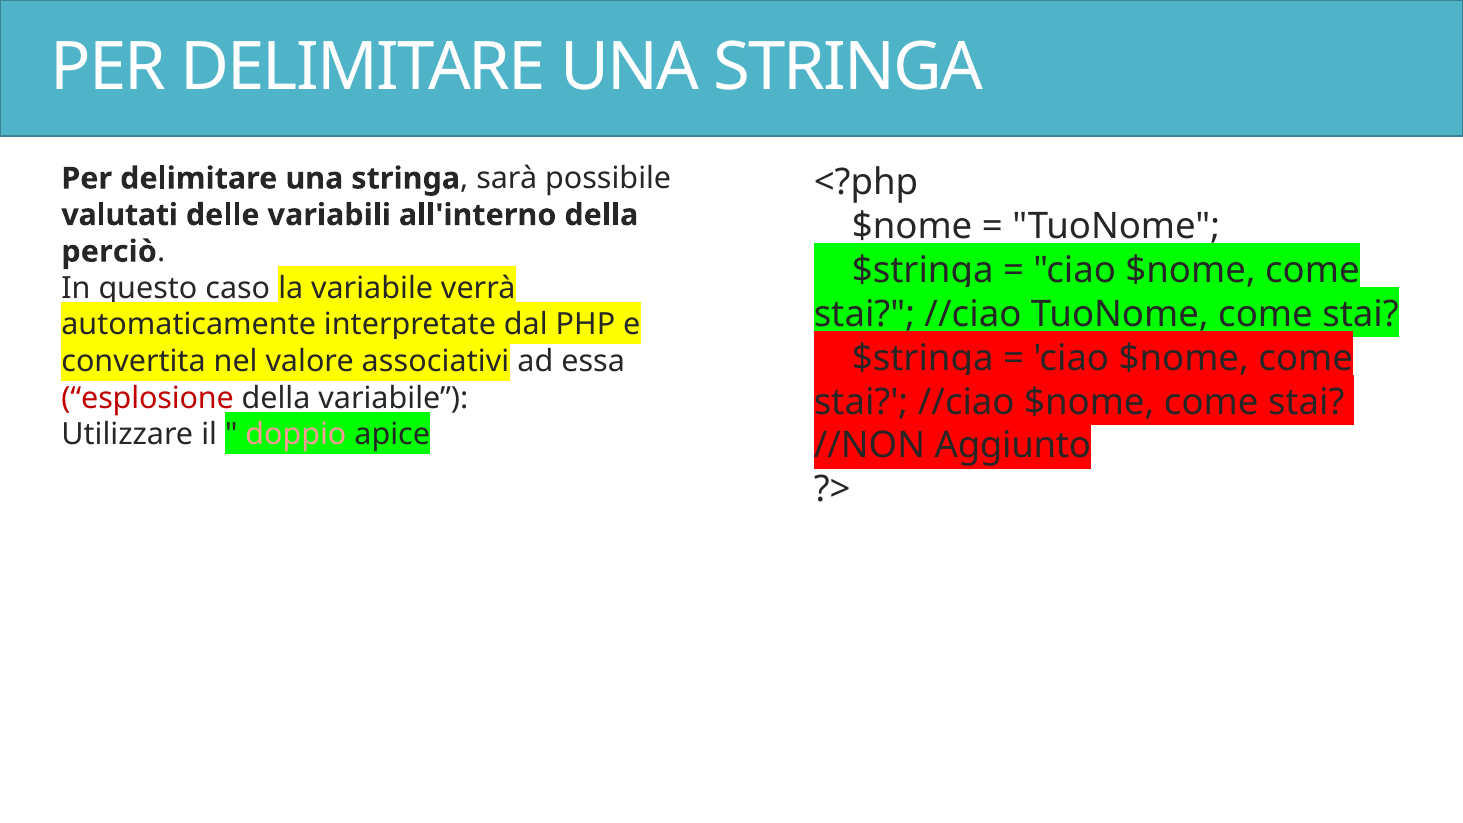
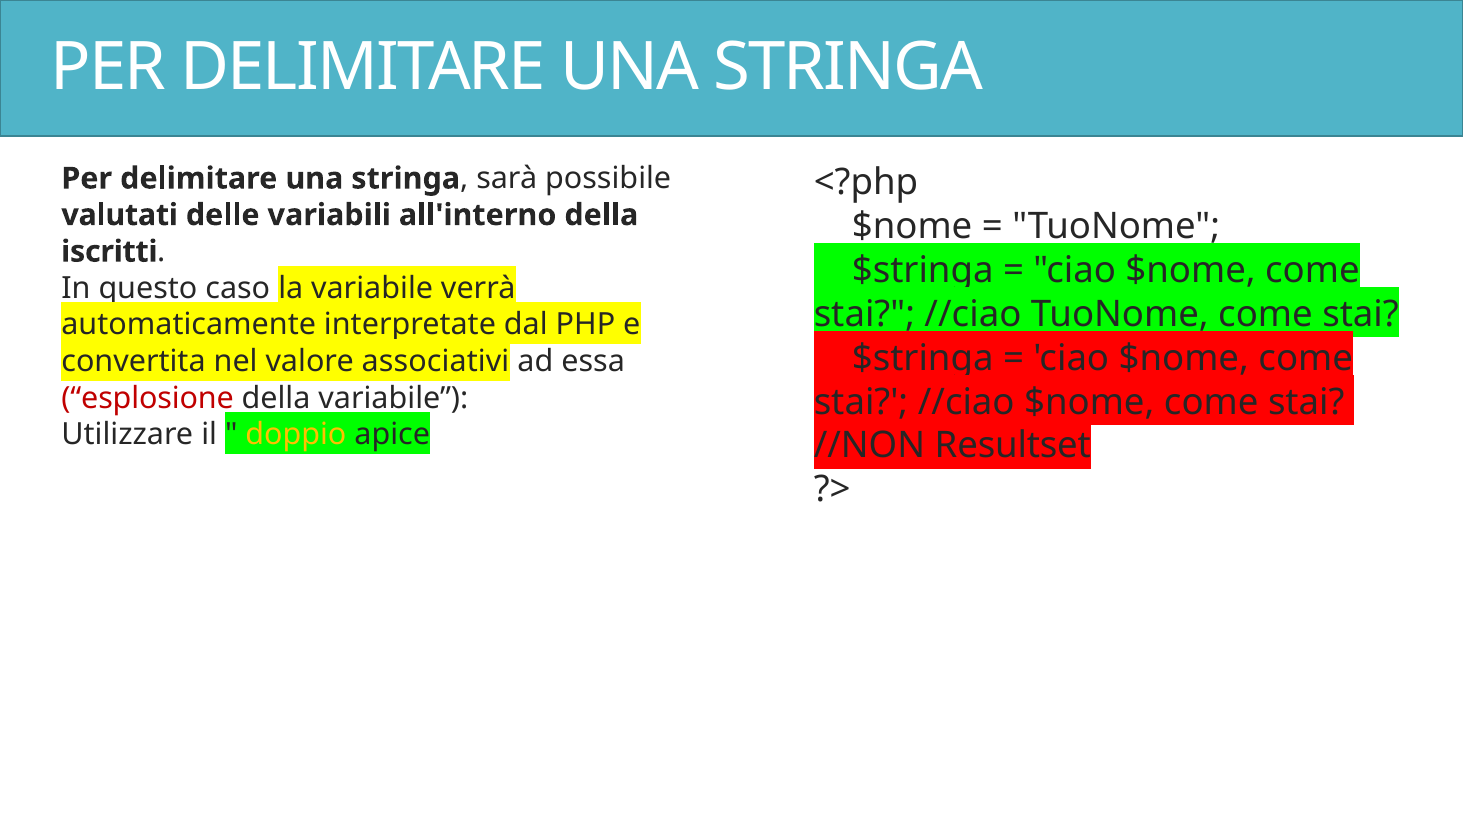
perciò: perciò -> iscritti
doppio colour: pink -> yellow
Aggiunto: Aggiunto -> Resultset
